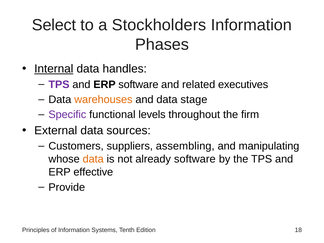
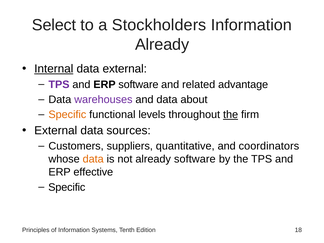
Phases at (162, 45): Phases -> Already
data handles: handles -> external
executives: executives -> advantage
warehouses colour: orange -> purple
stage: stage -> about
Specific at (67, 115) colour: purple -> orange
the at (231, 115) underline: none -> present
assembling: assembling -> quantitative
manipulating: manipulating -> coordinators
Provide at (67, 187): Provide -> Specific
